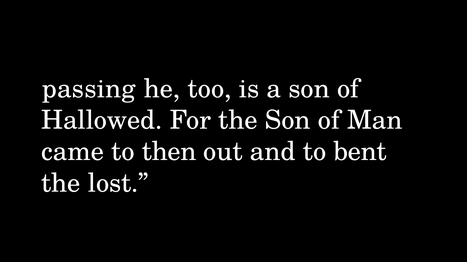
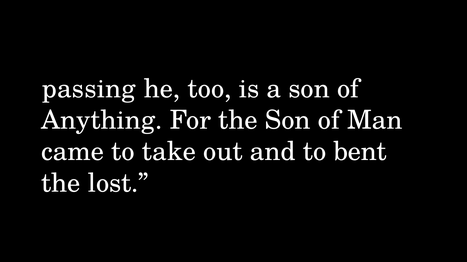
Hallowed: Hallowed -> Anything
then: then -> take
